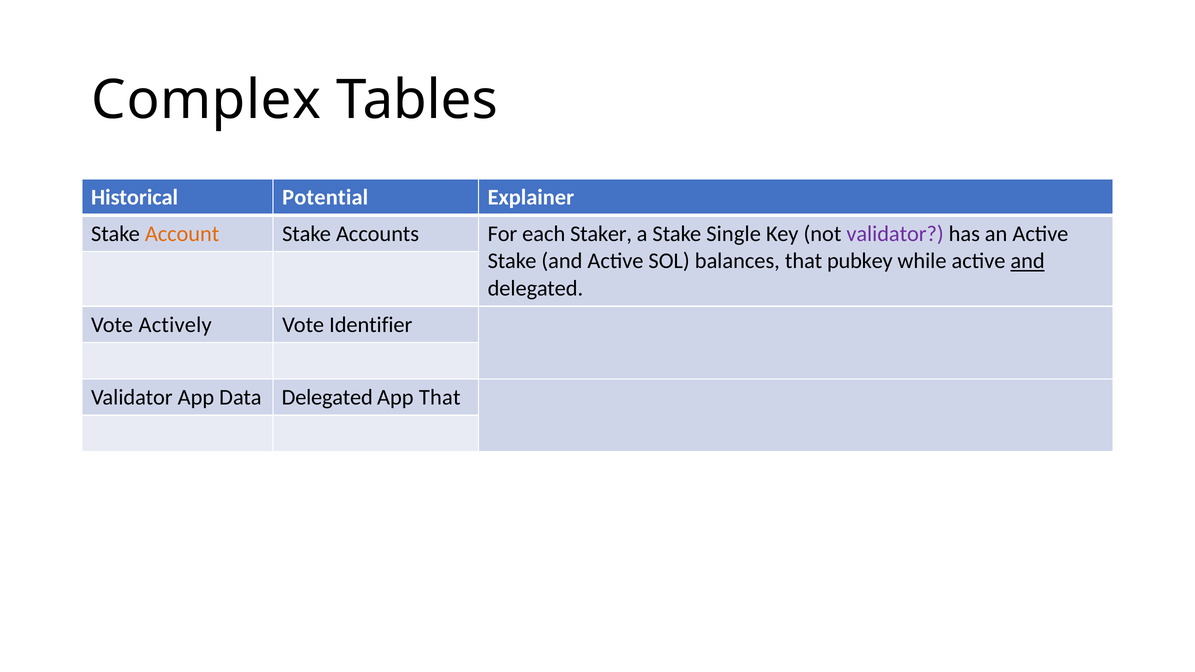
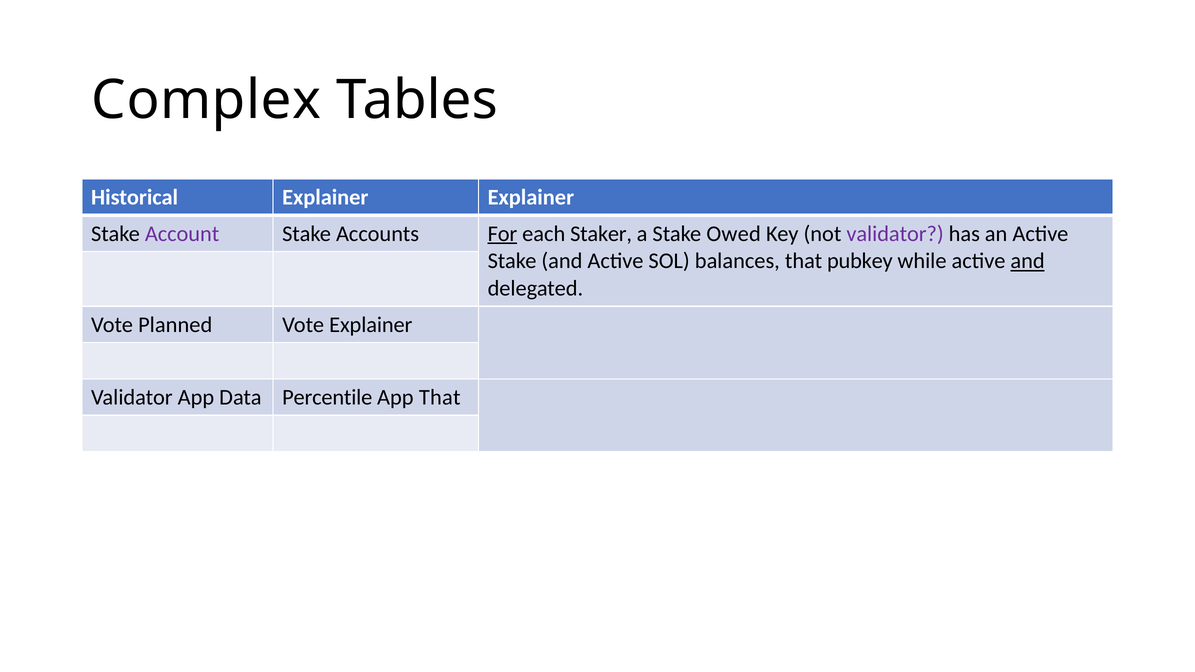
Historical Potential: Potential -> Explainer
Account colour: orange -> purple
For underline: none -> present
Single: Single -> Owed
Actively: Actively -> Planned
Vote Identifier: Identifier -> Explainer
Data Delegated: Delegated -> Percentile
